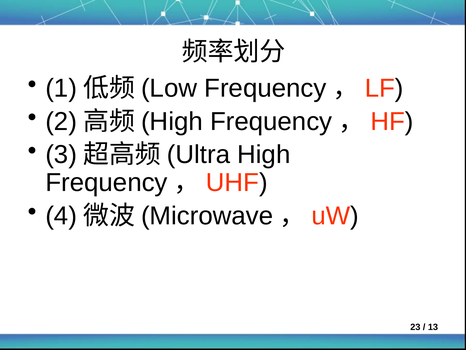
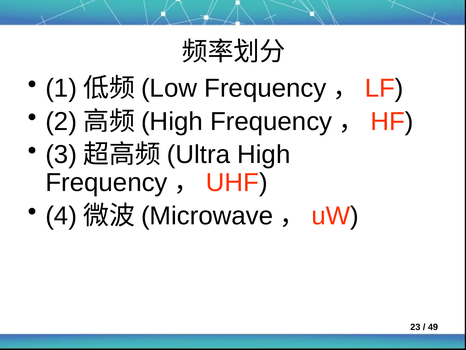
13: 13 -> 49
